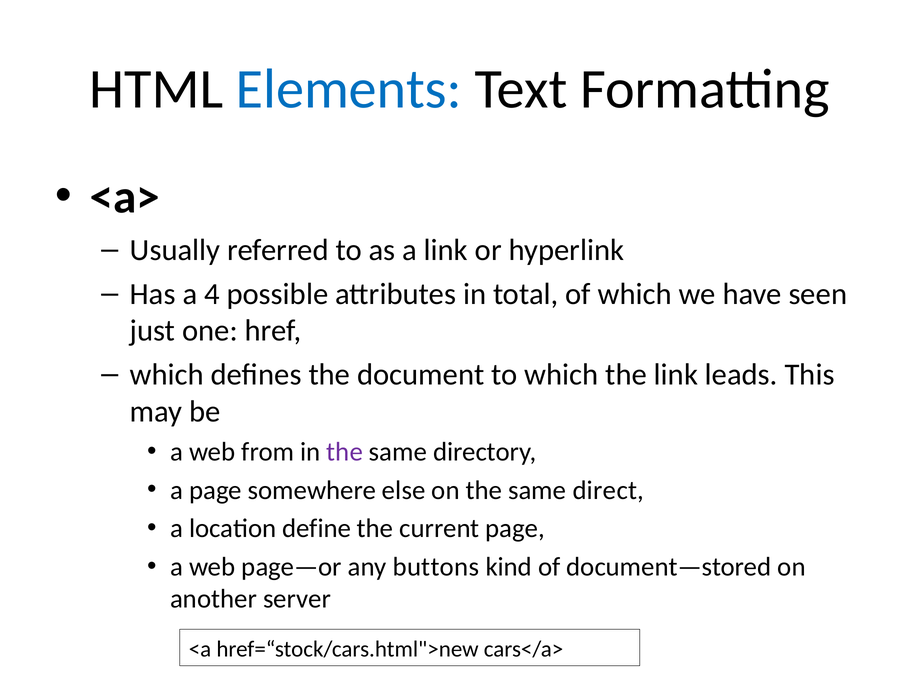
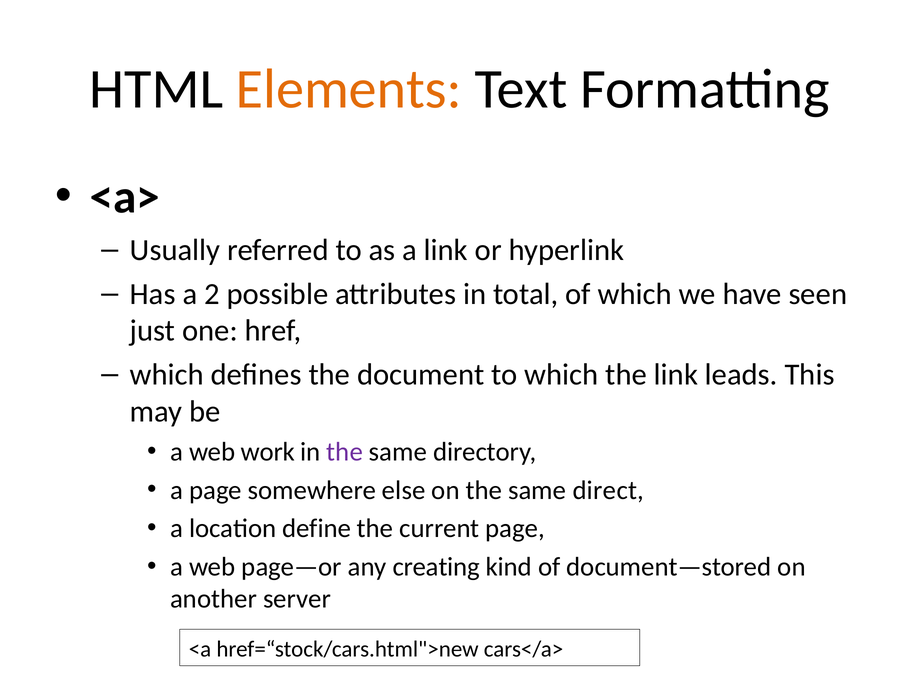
Elements colour: blue -> orange
4: 4 -> 2
from: from -> work
buttons: buttons -> creating
